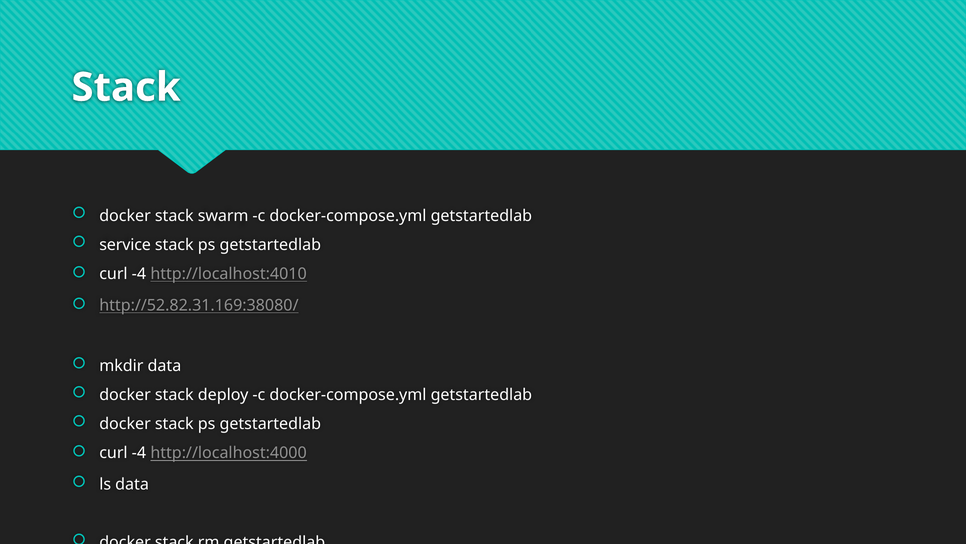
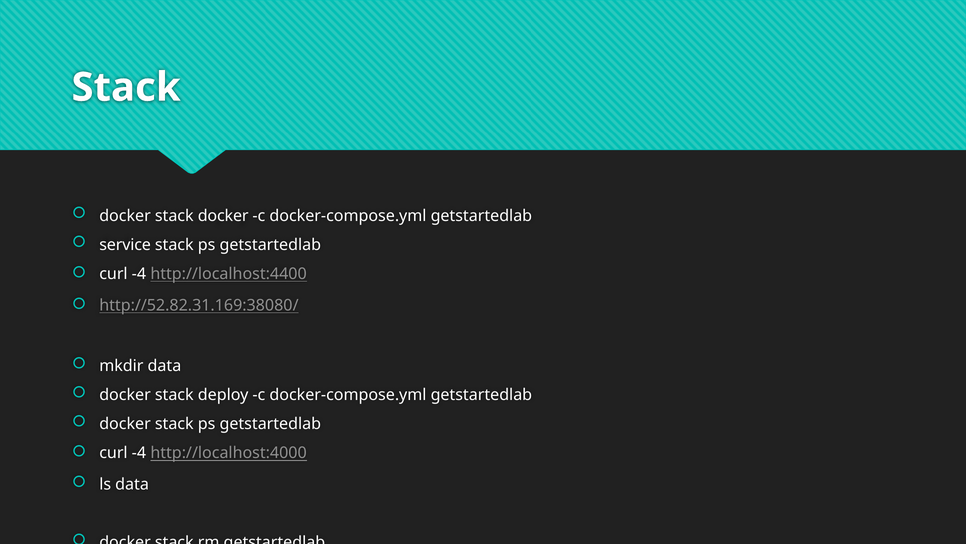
stack swarm: swarm -> docker
http://localhost:4010: http://localhost:4010 -> http://localhost:4400
